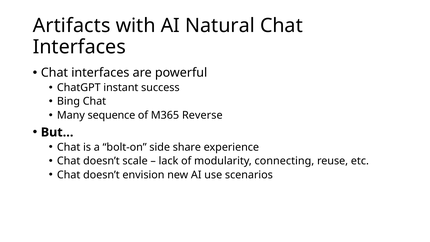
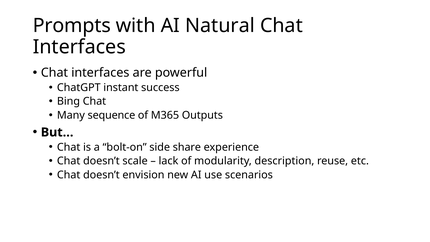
Artifacts: Artifacts -> Prompts
Reverse: Reverse -> Outputs
connecting: connecting -> description
